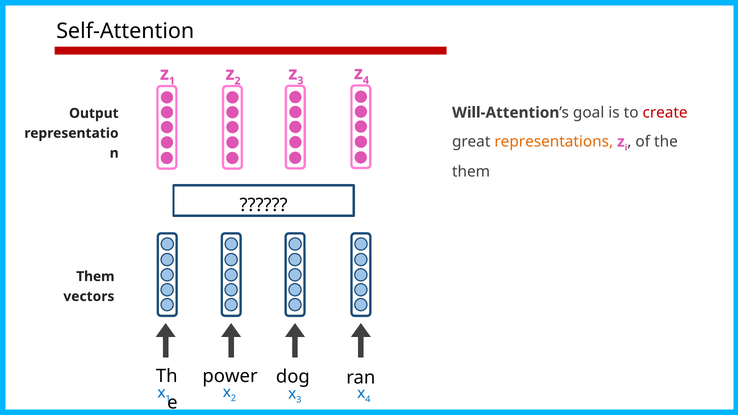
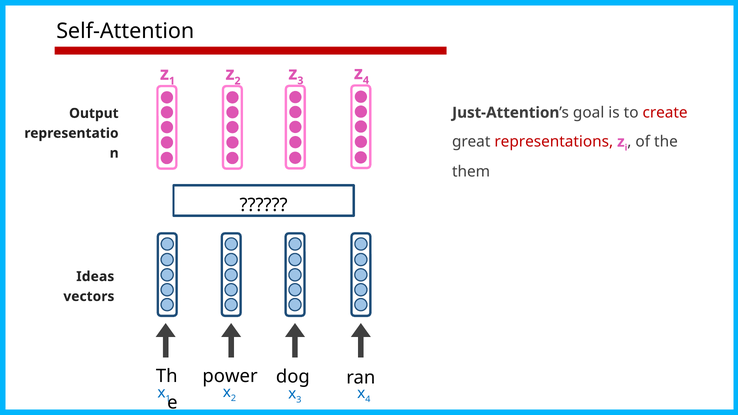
Will-Attention: Will-Attention -> Just-Attention
representations colour: orange -> red
Them at (95, 277): Them -> Ideas
